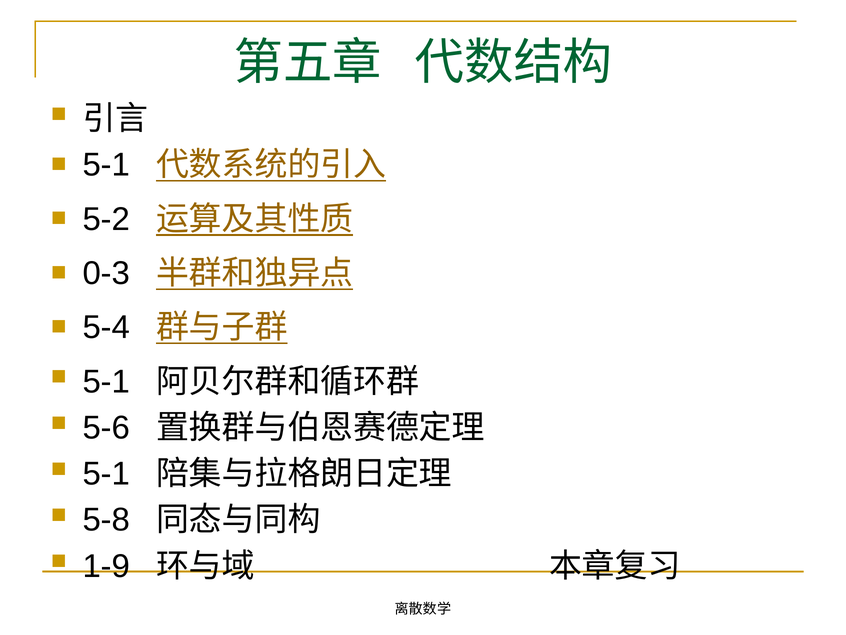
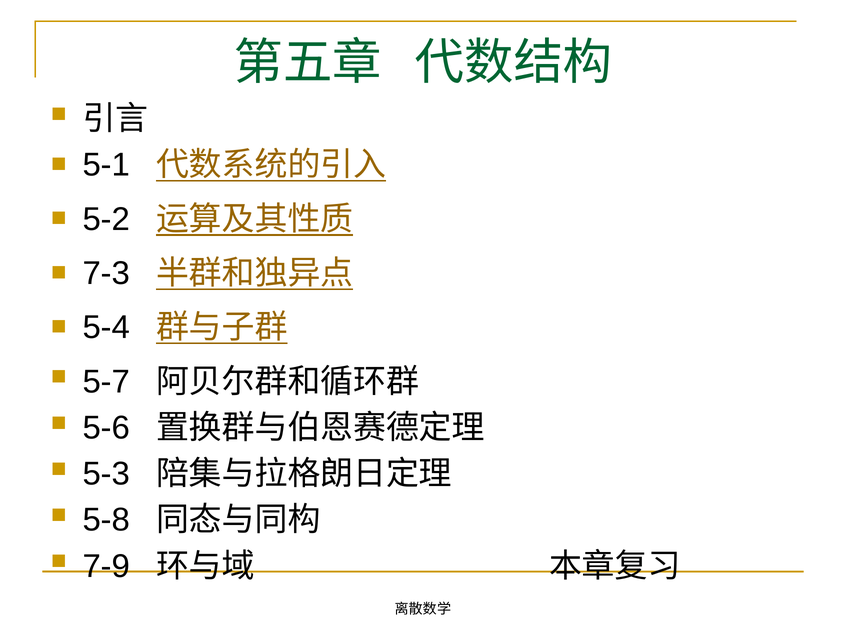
0-3: 0-3 -> 7-3
5-1 at (106, 381): 5-1 -> 5-7
5-1 at (106, 474): 5-1 -> 5-3
1-9: 1-9 -> 7-9
